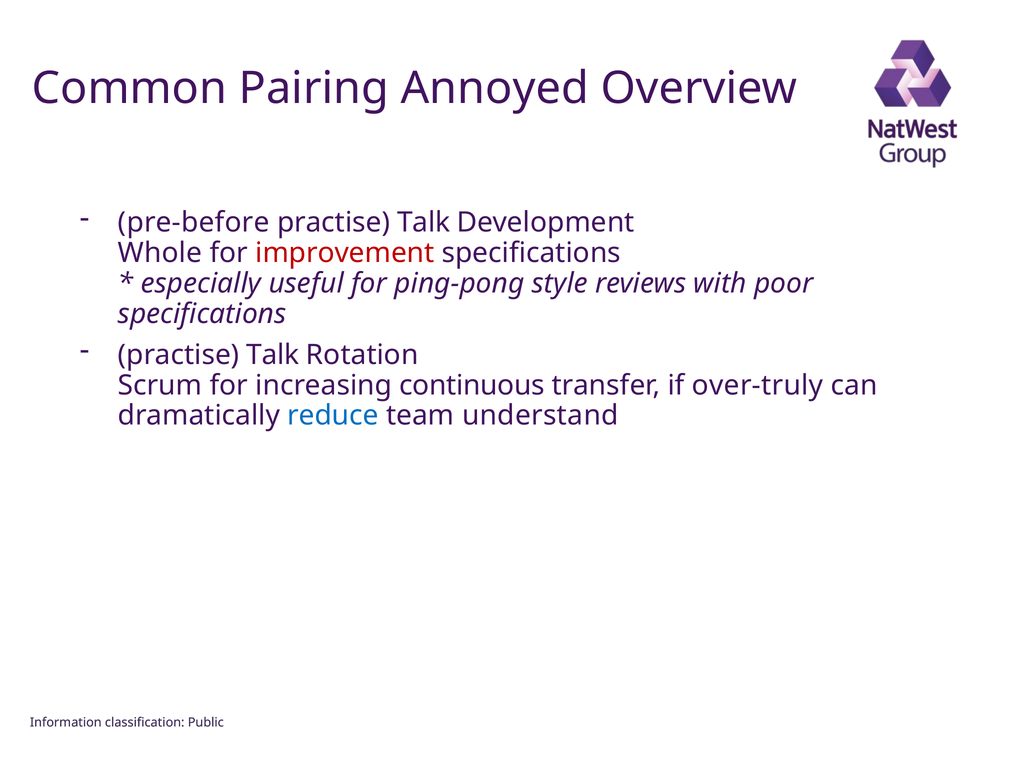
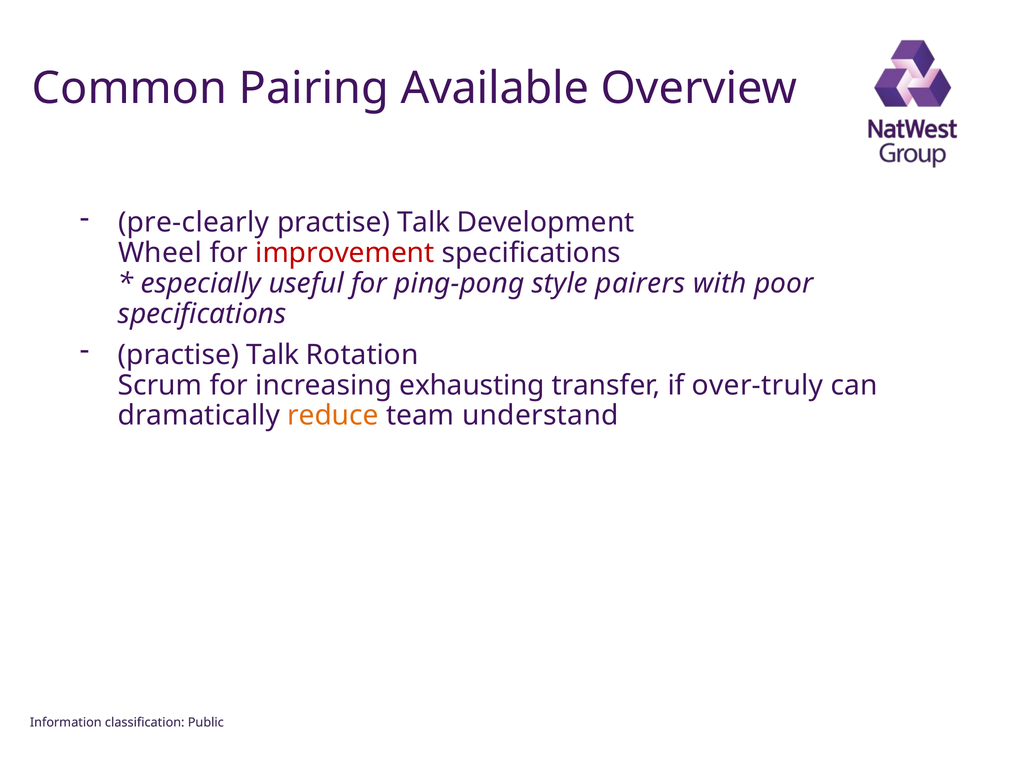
Annoyed: Annoyed -> Available
pre-before: pre-before -> pre-clearly
Whole: Whole -> Wheel
reviews: reviews -> pairers
continuous: continuous -> exhausting
reduce colour: blue -> orange
